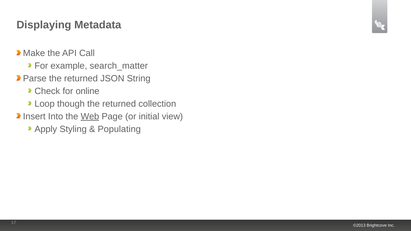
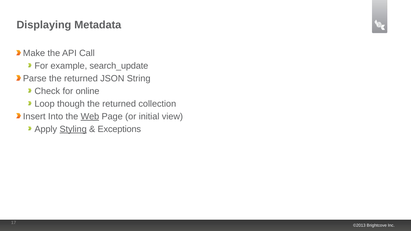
search_matter: search_matter -> search_update
Styling underline: none -> present
Populating: Populating -> Exceptions
